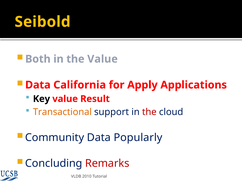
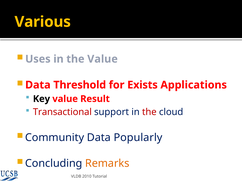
Seibold: Seibold -> Various
Both: Both -> Uses
California: California -> Threshold
Apply: Apply -> Exists
Transactional colour: orange -> red
Remarks colour: red -> orange
